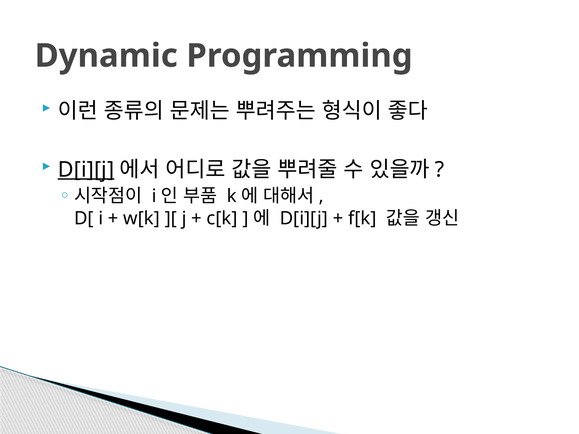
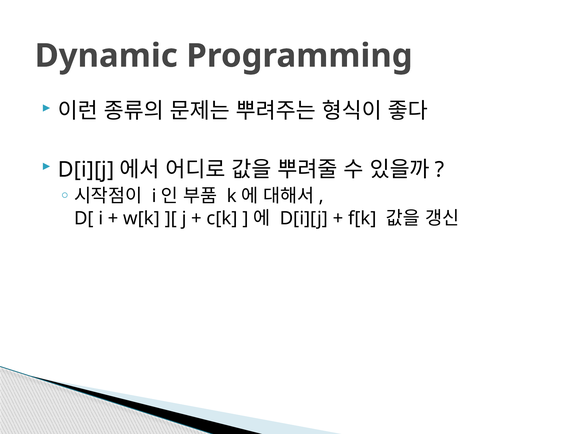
D[i][j at (86, 170) underline: present -> none
